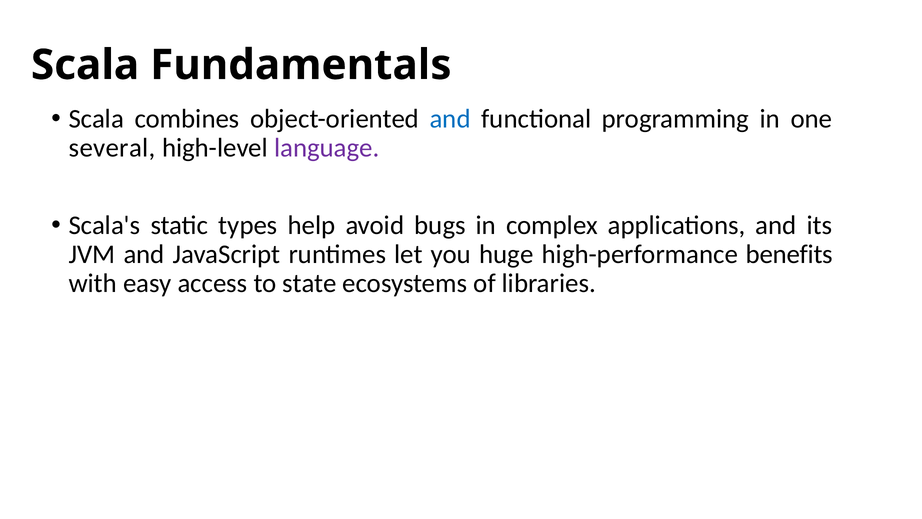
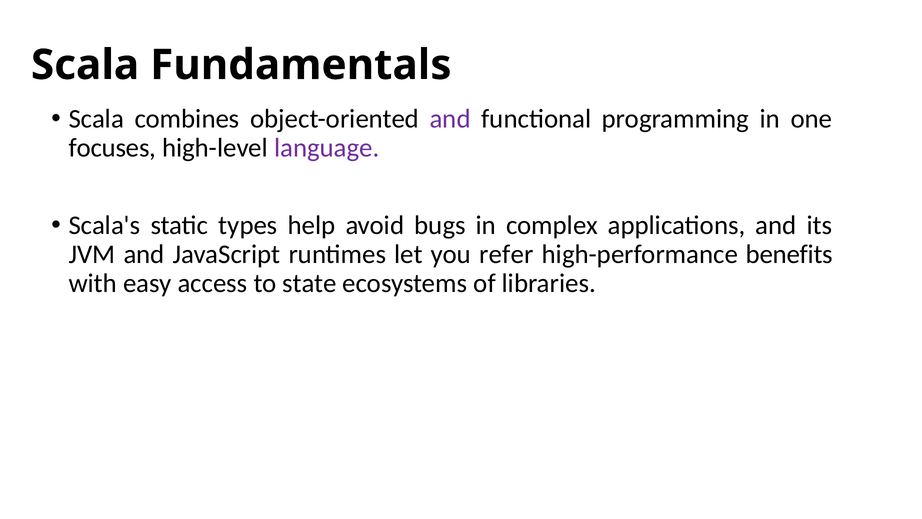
and at (450, 119) colour: blue -> purple
several: several -> focuses
huge: huge -> refer
